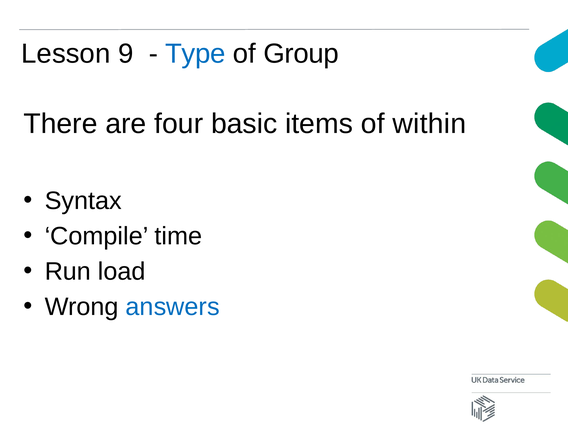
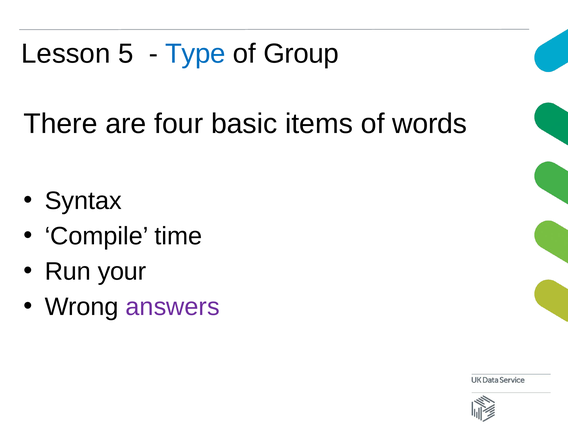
9: 9 -> 5
within: within -> words
load: load -> your
answers colour: blue -> purple
